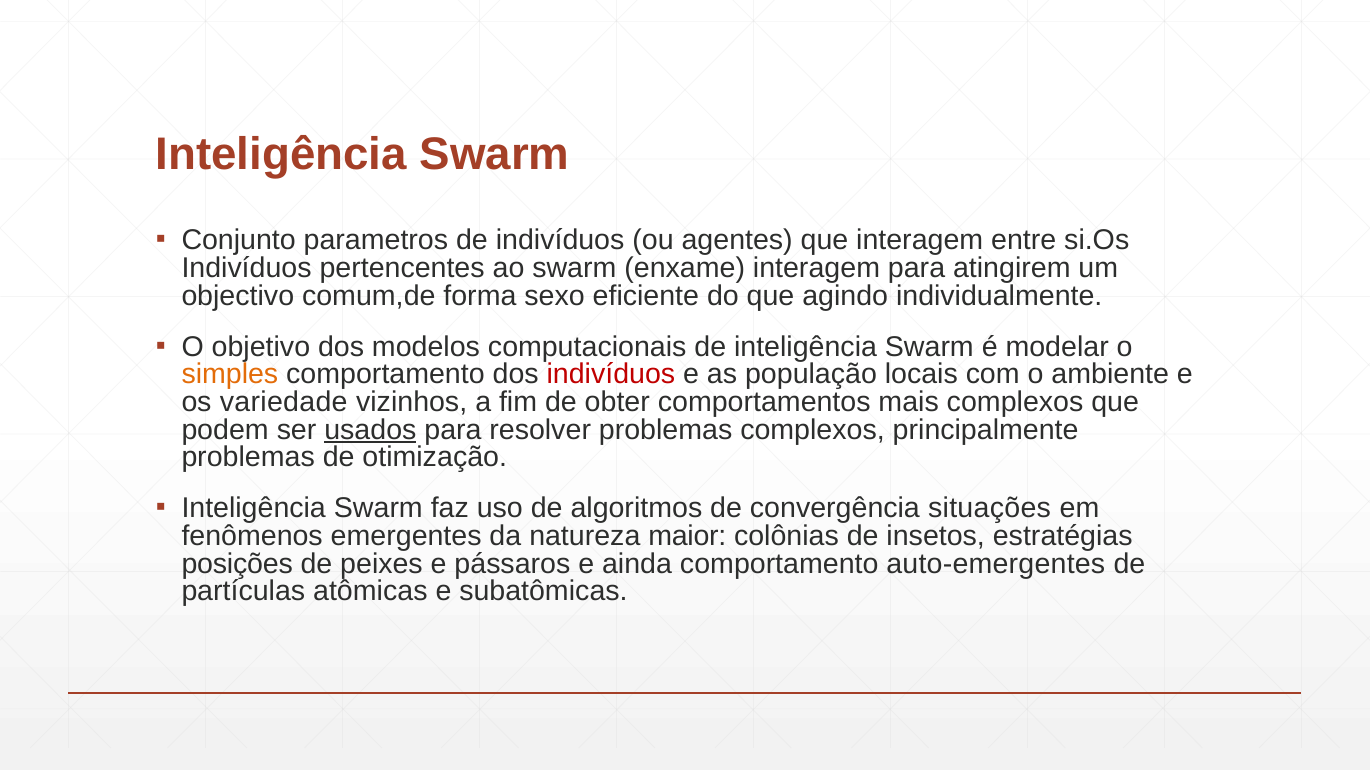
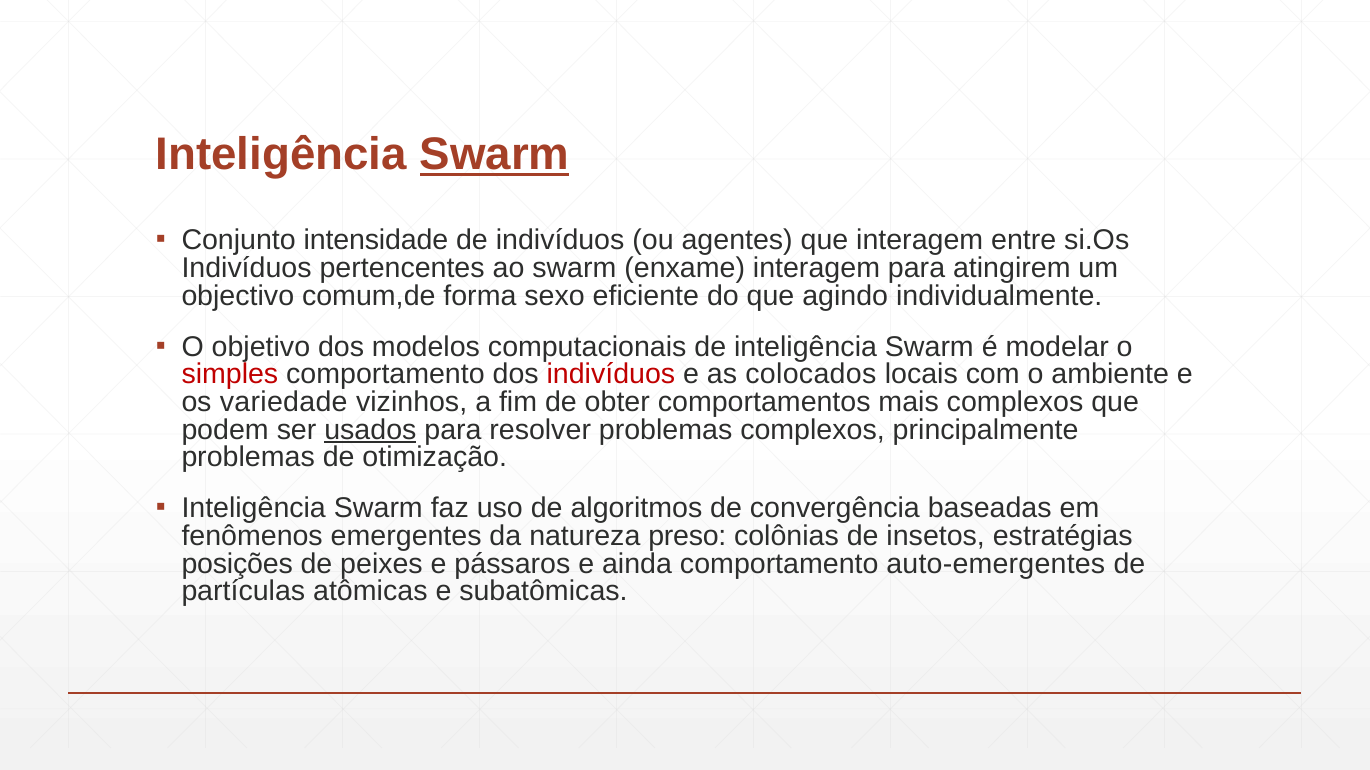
Swarm at (495, 155) underline: none -> present
parametros: parametros -> intensidade
simples colour: orange -> red
população: população -> colocados
situações: situações -> baseadas
maior: maior -> preso
